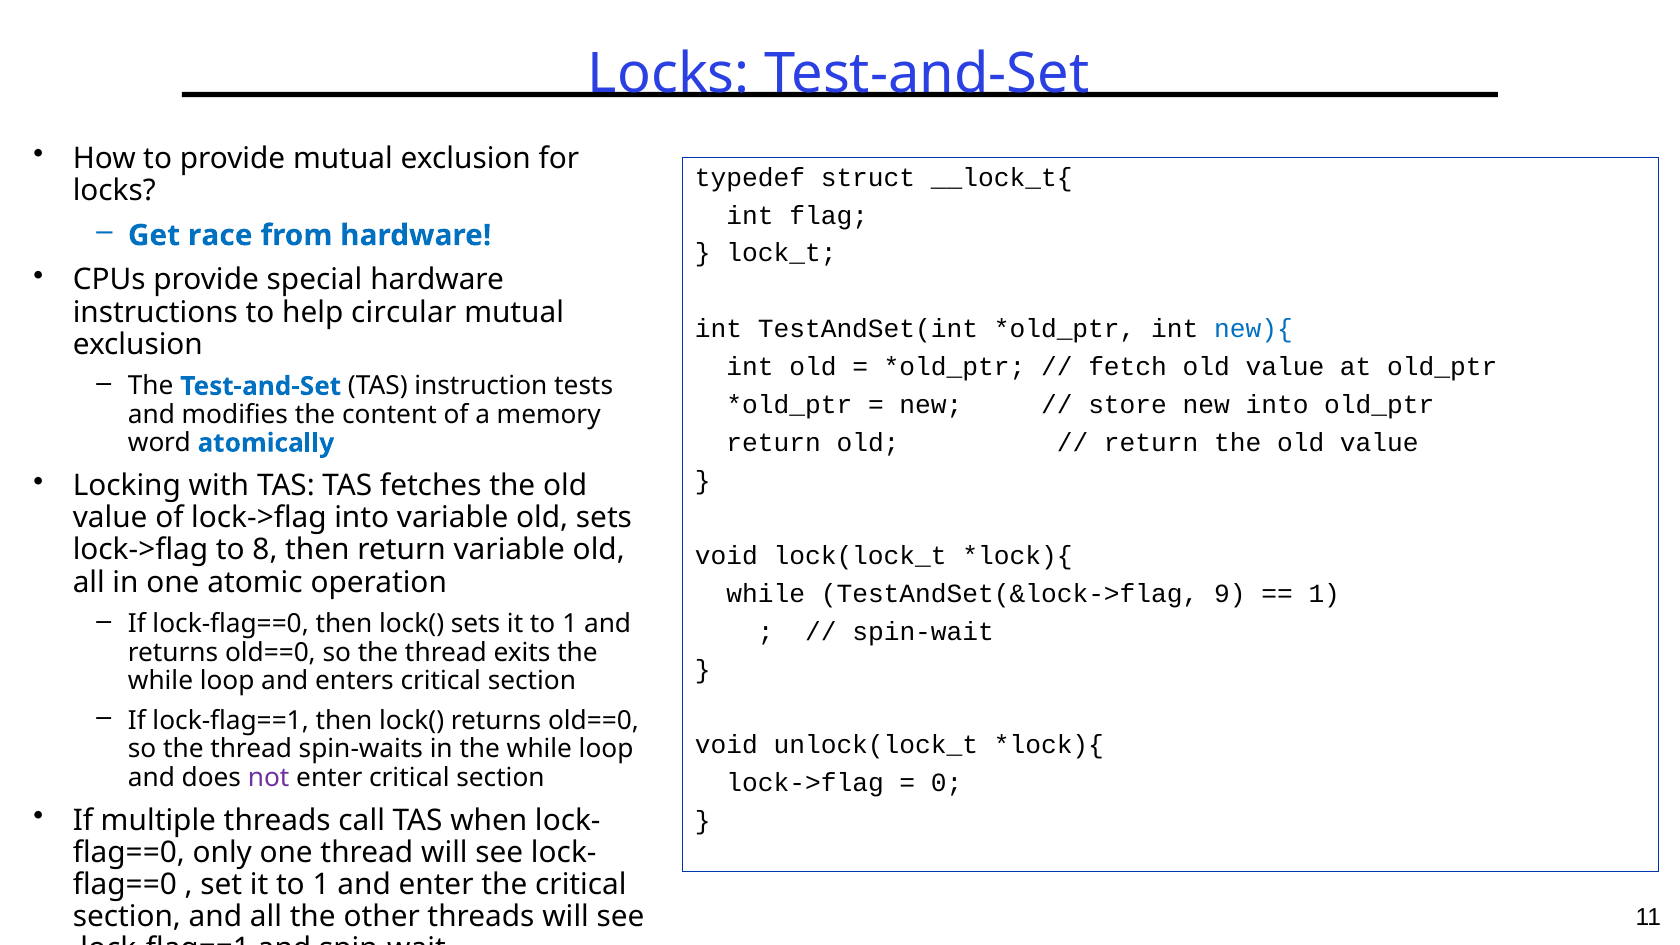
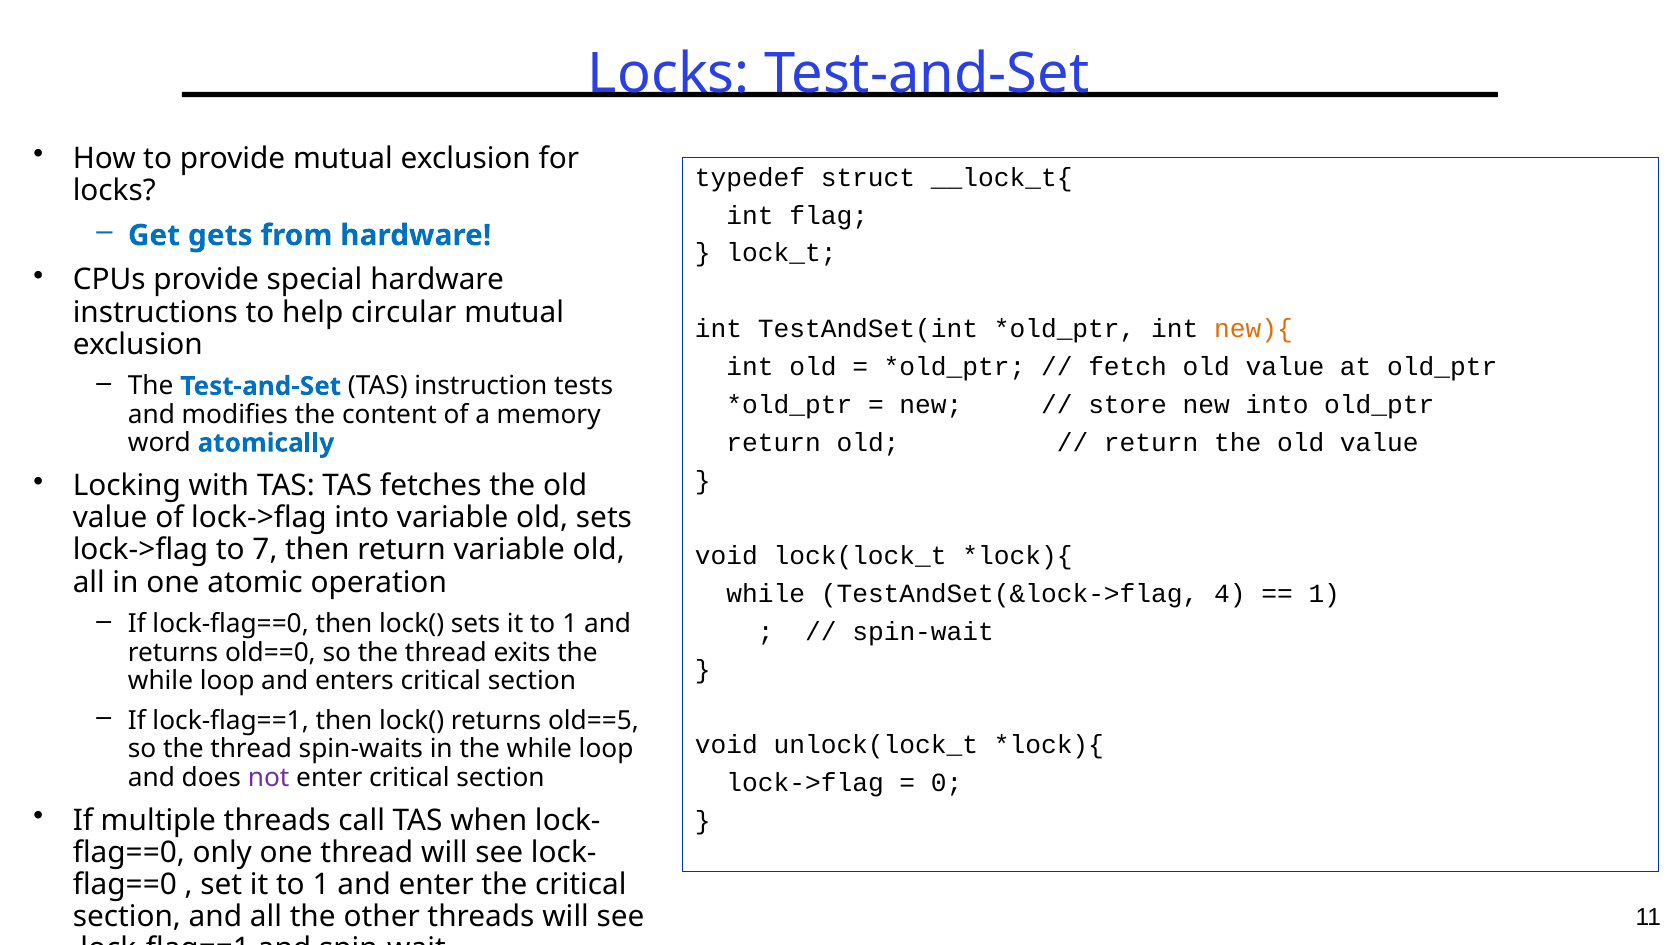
race: race -> gets
new){ colour: blue -> orange
8: 8 -> 7
9: 9 -> 4
lock( returns old==0: old==0 -> old==5
